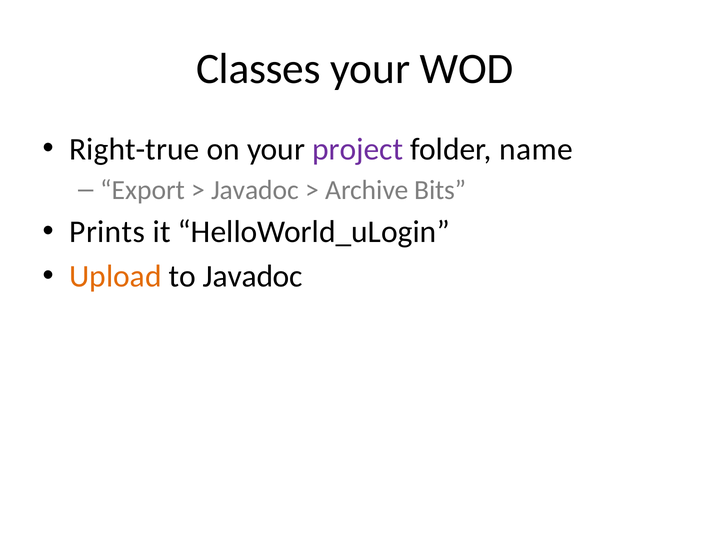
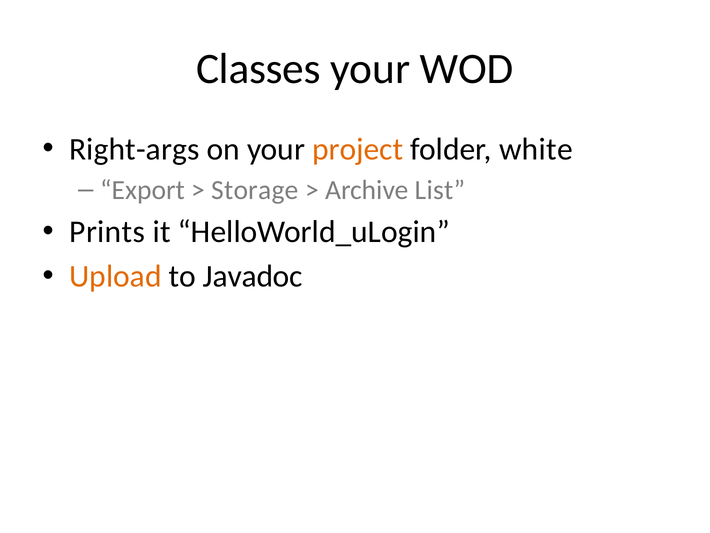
Right-true: Right-true -> Right-args
project colour: purple -> orange
name: name -> white
Javadoc at (255, 190): Javadoc -> Storage
Bits: Bits -> List
